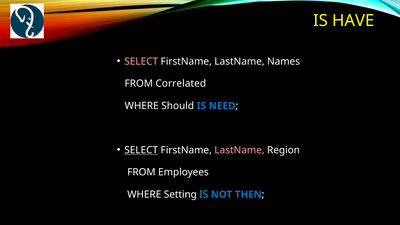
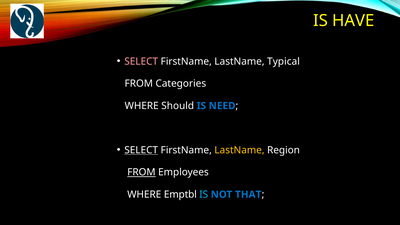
Names: Names -> Typical
Correlated: Correlated -> Categories
LastName at (239, 150) colour: pink -> yellow
FROM at (141, 172) underline: none -> present
Setting: Setting -> Emptbl
THEN: THEN -> THAT
